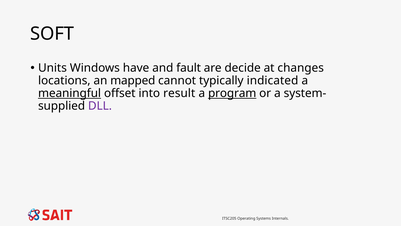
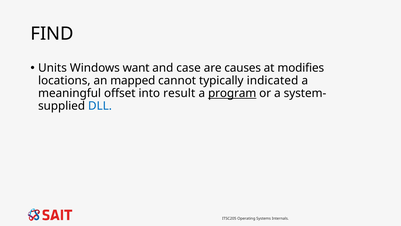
SOFT: SOFT -> FIND
have: have -> want
fault: fault -> case
decide: decide -> causes
changes: changes -> modifies
meaningful underline: present -> none
DLL colour: purple -> blue
